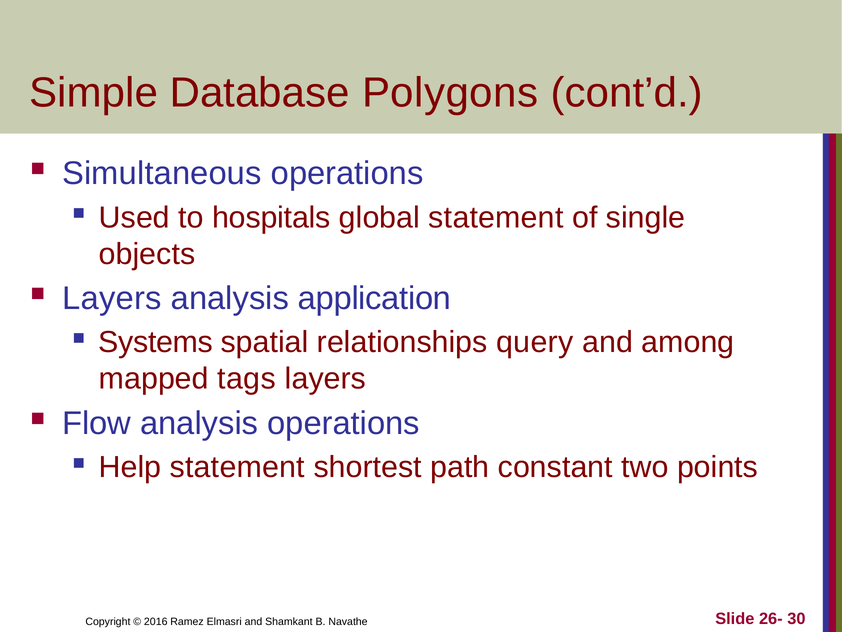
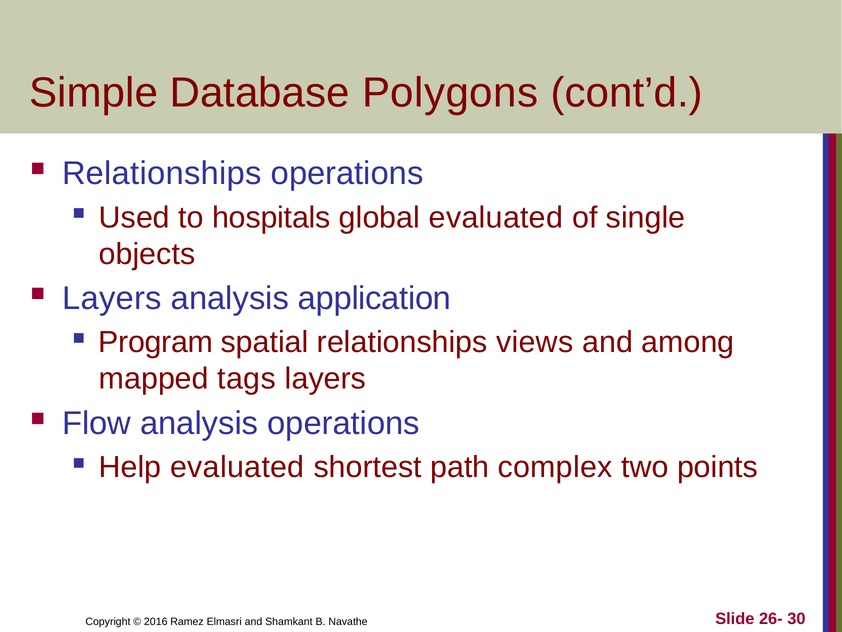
Simultaneous at (162, 174): Simultaneous -> Relationships
global statement: statement -> evaluated
Systems: Systems -> Program
query: query -> views
Help statement: statement -> evaluated
constant: constant -> complex
